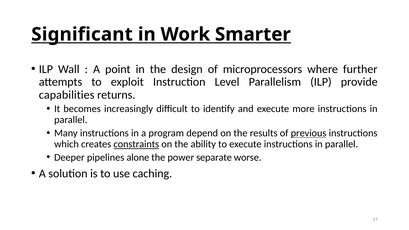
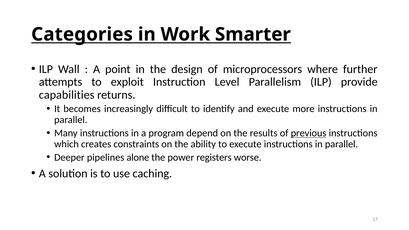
Significant: Significant -> Categories
constraints underline: present -> none
separate: separate -> registers
